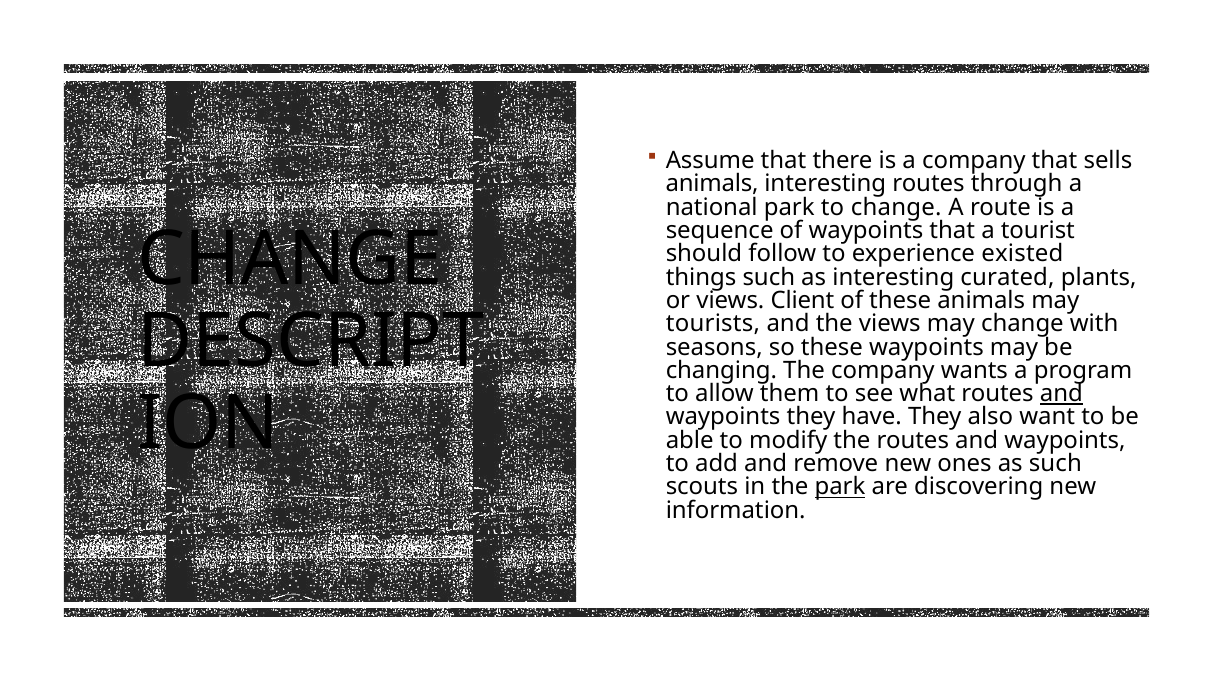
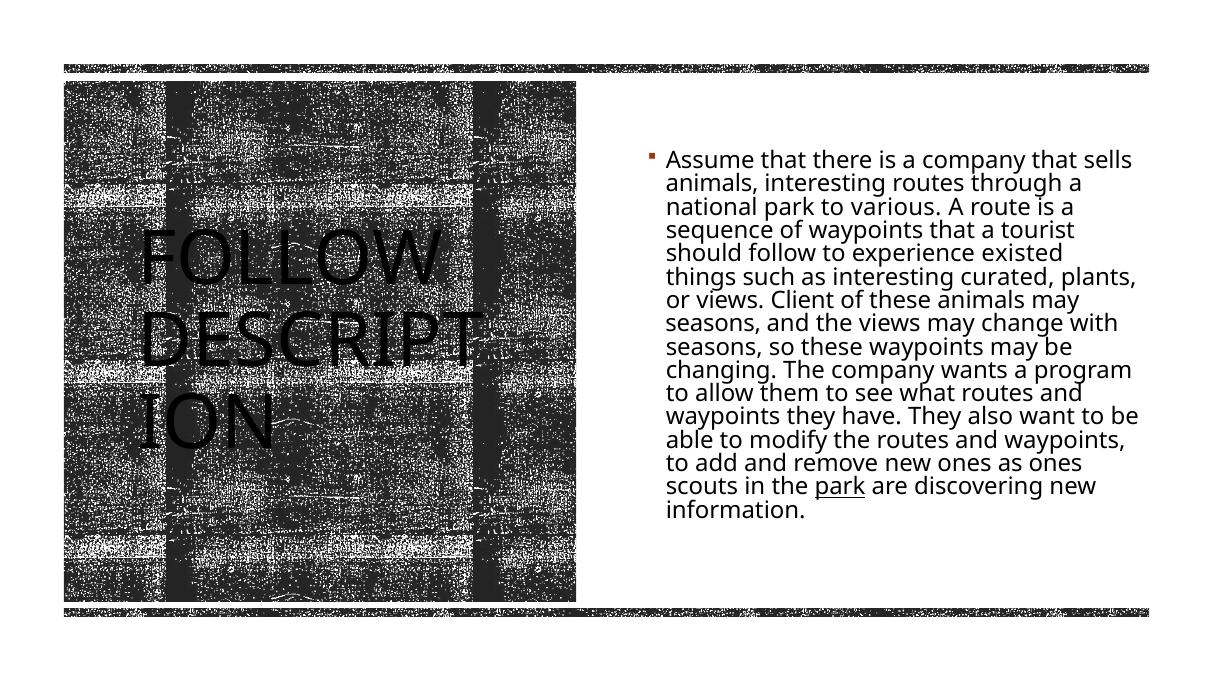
to change: change -> various
CHANGE at (290, 260): CHANGE -> FOLLOW
tourists at (713, 324): tourists -> seasons
and at (1061, 394) underline: present -> none
as such: such -> ones
